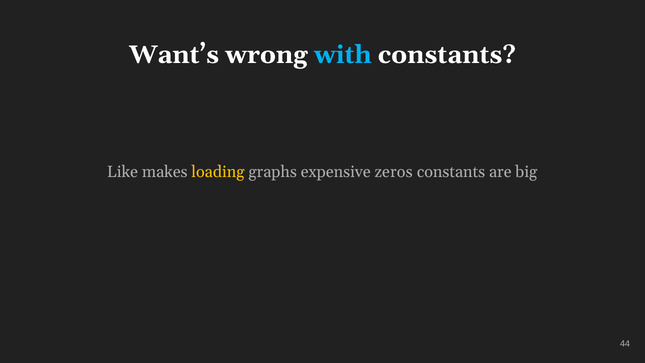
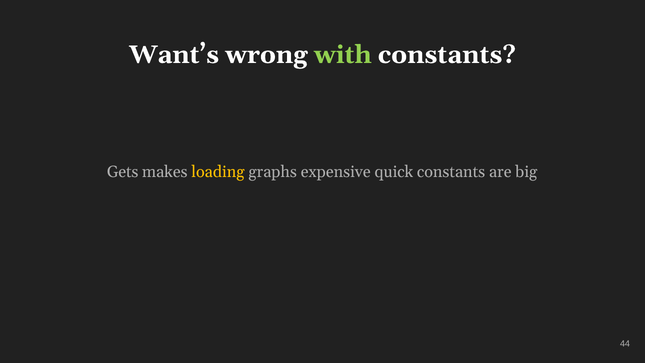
with colour: light blue -> light green
Like: Like -> Gets
zeros: zeros -> quick
